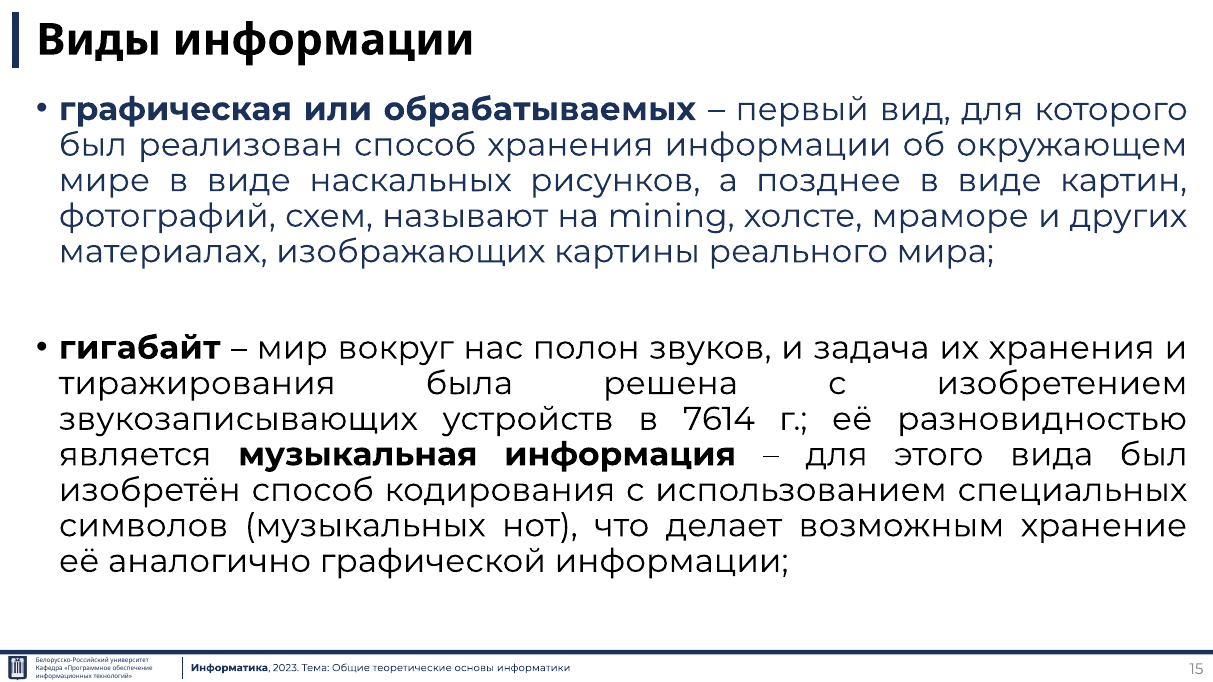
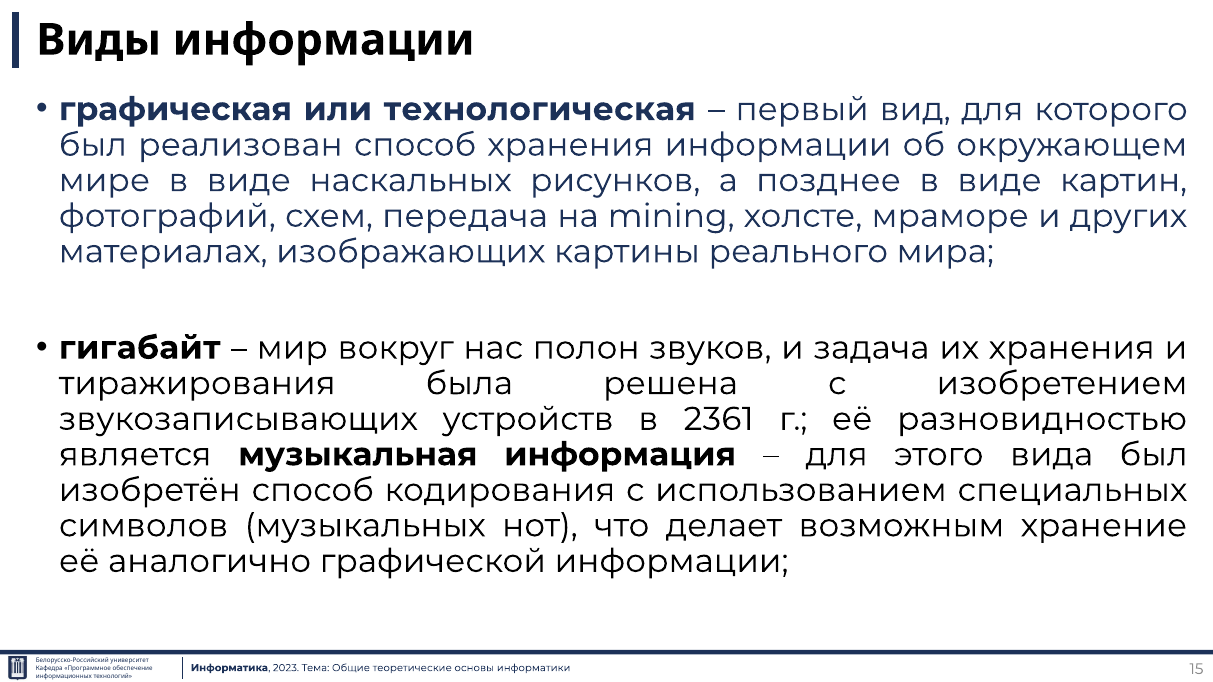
обрабатываемых: обрабатываемых -> технологическая
называют: называют -> передача
7614: 7614 -> 2361
